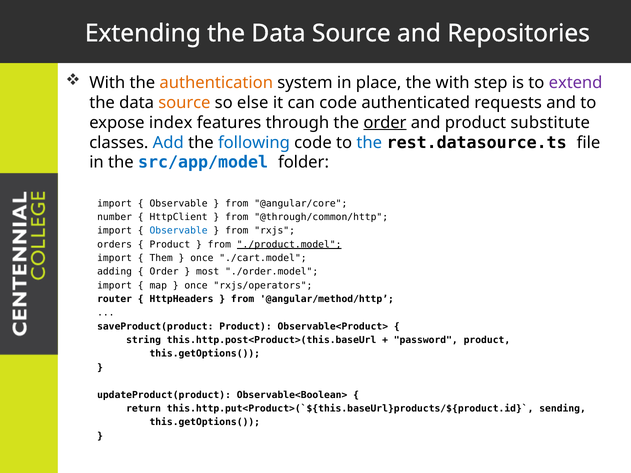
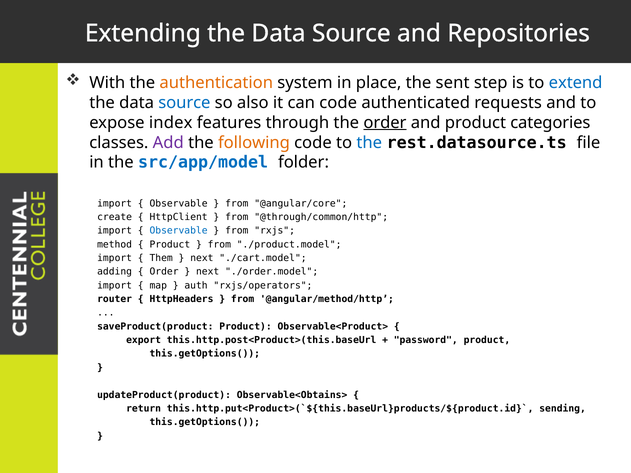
the with: with -> sent
extend colour: purple -> blue
source at (184, 103) colour: orange -> blue
else: else -> also
substitute: substitute -> categories
Add colour: blue -> purple
following colour: blue -> orange
number: number -> create
orders: orders -> method
./product.model underline: present -> none
once at (202, 258): once -> next
most at (208, 272): most -> next
once at (196, 286): once -> auth
string: string -> export
Observable<Boolean>: Observable<Boolean> -> Observable<Obtains>
